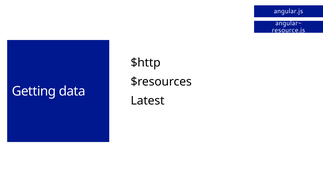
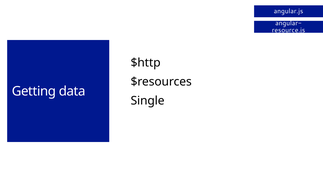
Latest: Latest -> Single
